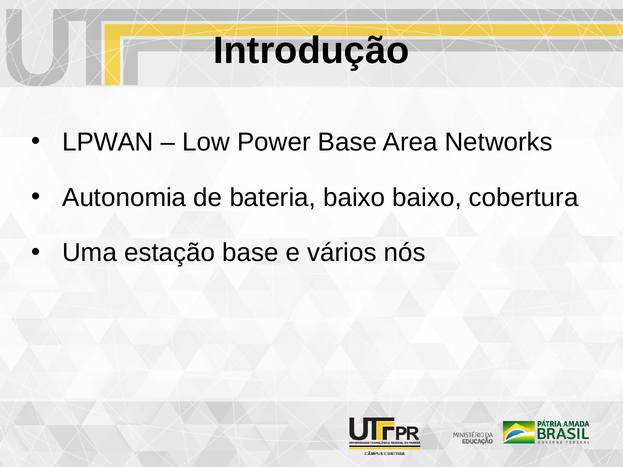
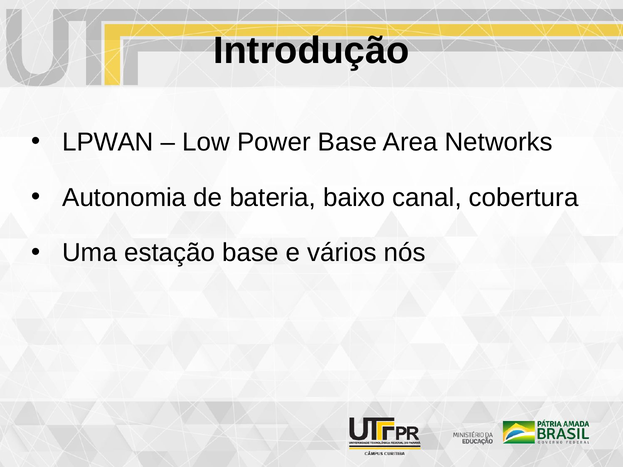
baixo baixo: baixo -> canal
